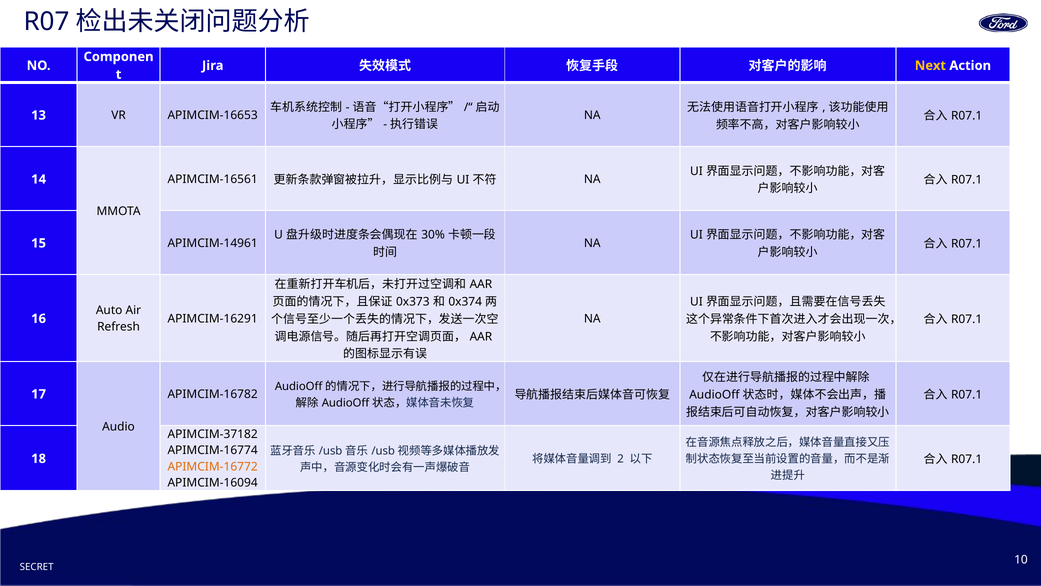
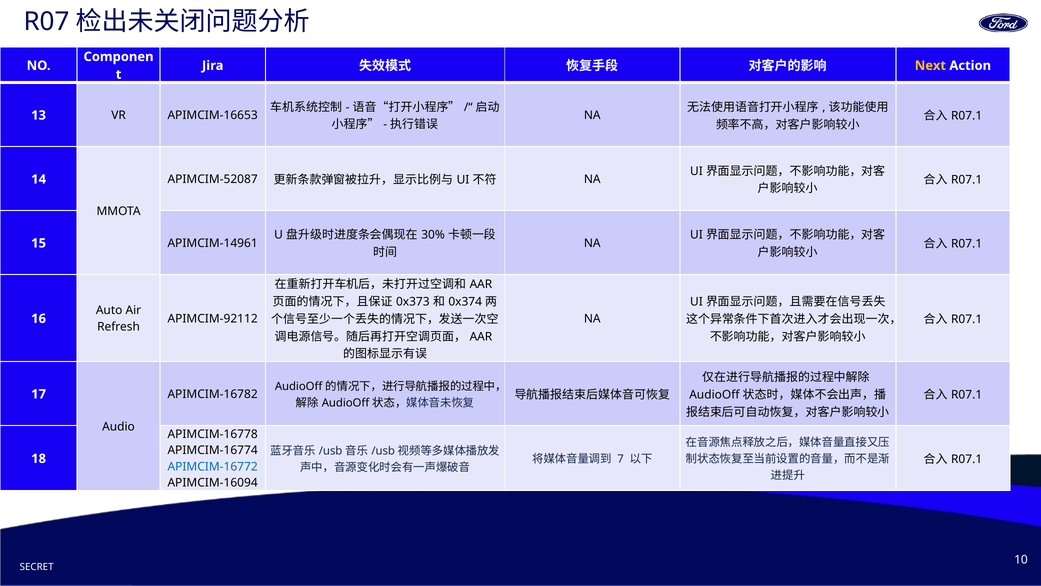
APIMCIM-16561: APIMCIM-16561 -> APIMCIM-52087
APIMCIM-16291: APIMCIM-16291 -> APIMCIM-92112
APIMCIM-37182: APIMCIM-37182 -> APIMCIM-16778
2: 2 -> 7
APIMCIM-16772 colour: orange -> blue
